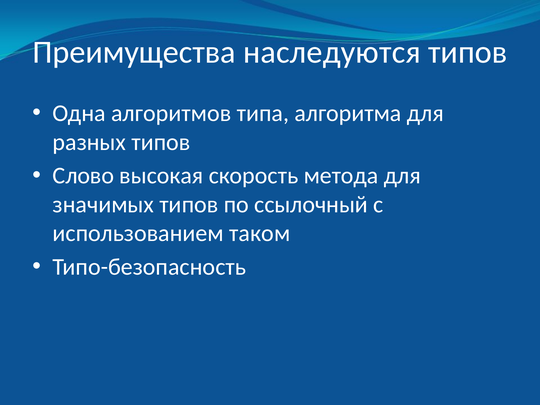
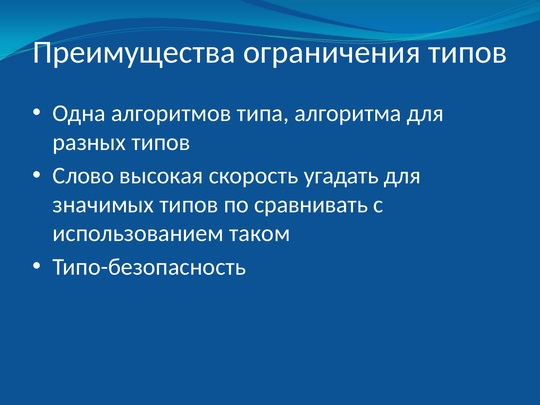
наследуются: наследуются -> ограничения
метода: метода -> угадать
ссылочный: ссылочный -> сравнивать
